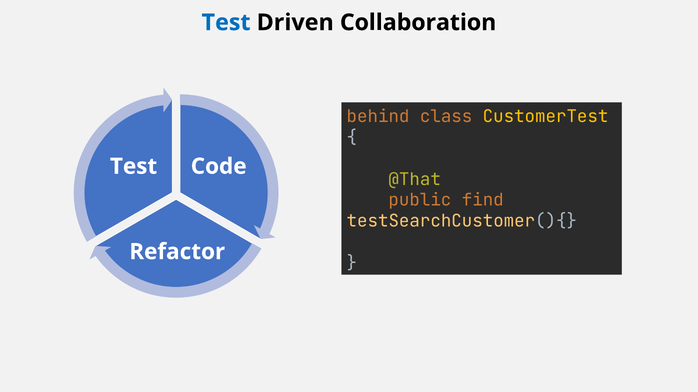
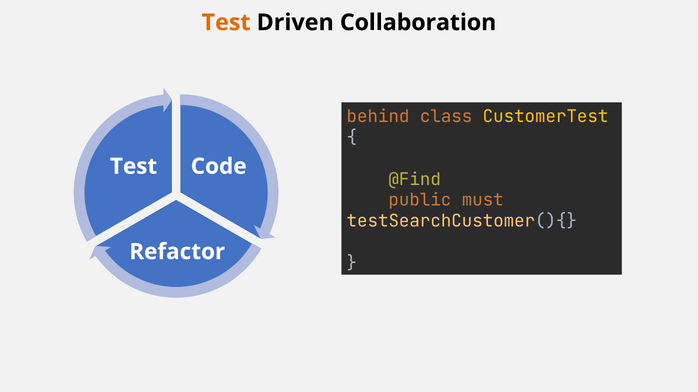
Test at (226, 23) colour: blue -> orange
@That: @That -> @Find
find: find -> must
